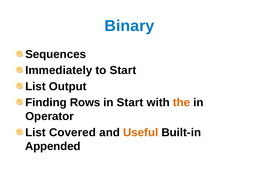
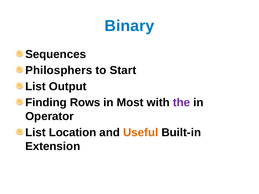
Immediately: Immediately -> Philosphers
in Start: Start -> Most
the colour: orange -> purple
Covered: Covered -> Location
Appended: Appended -> Extension
